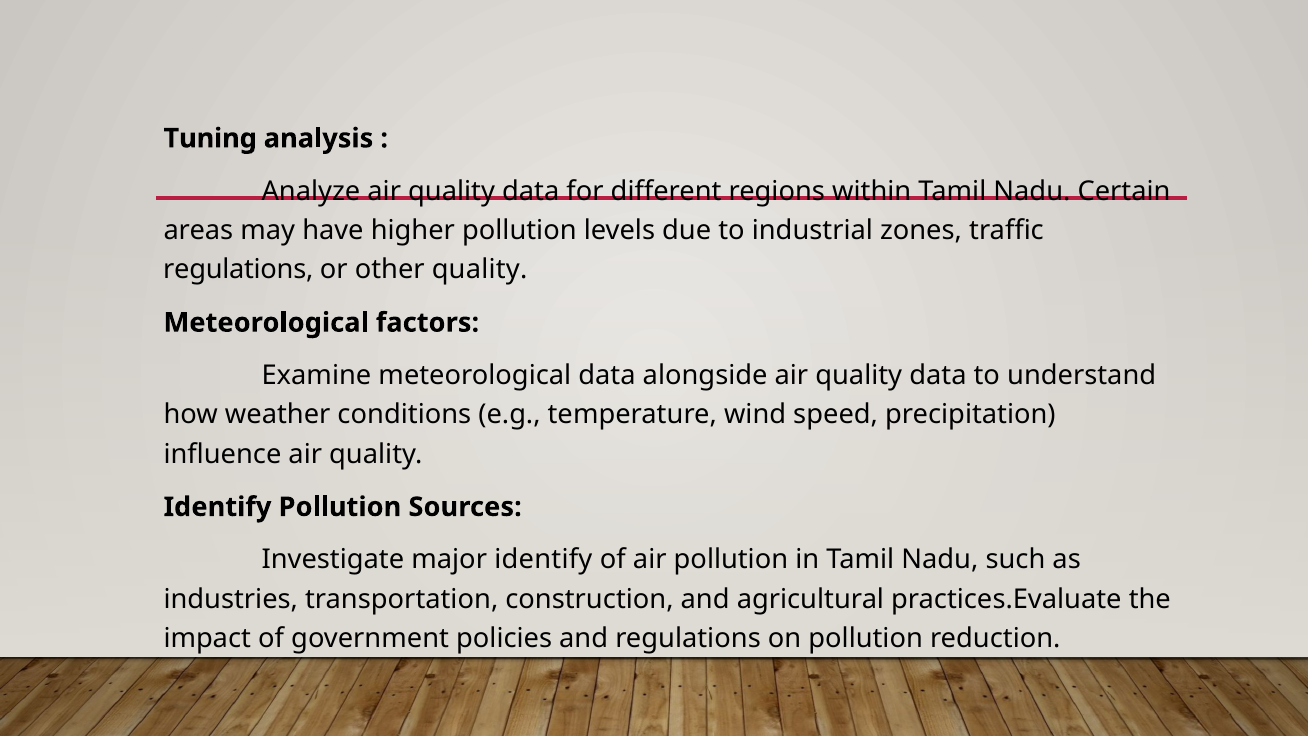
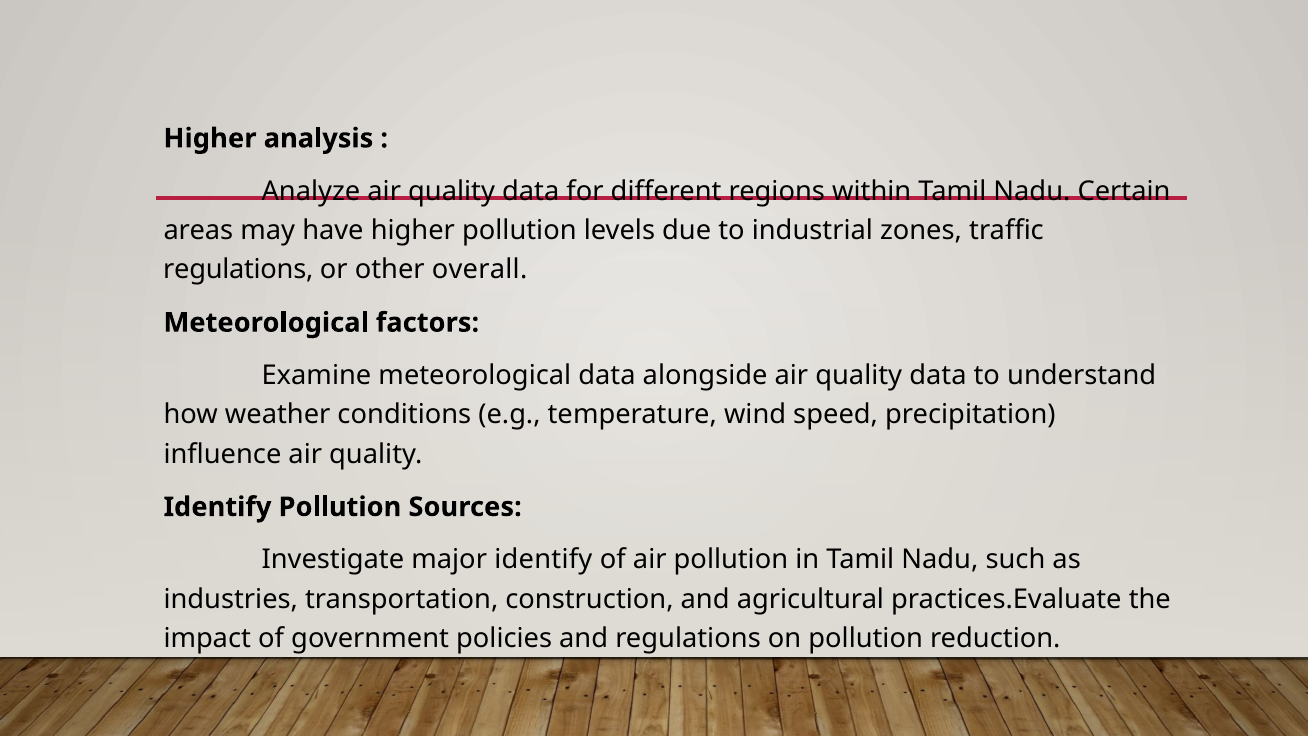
Tuning at (210, 138): Tuning -> Higher
other quality: quality -> overall
